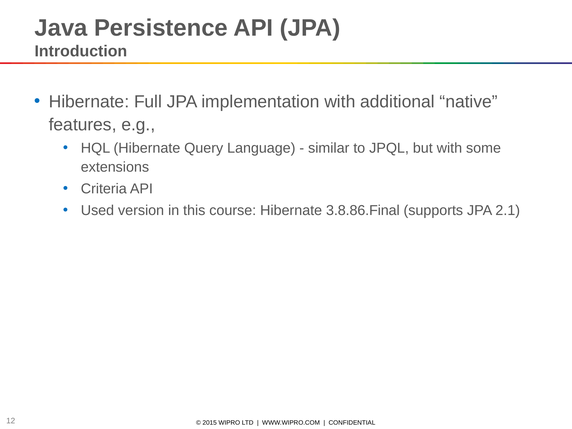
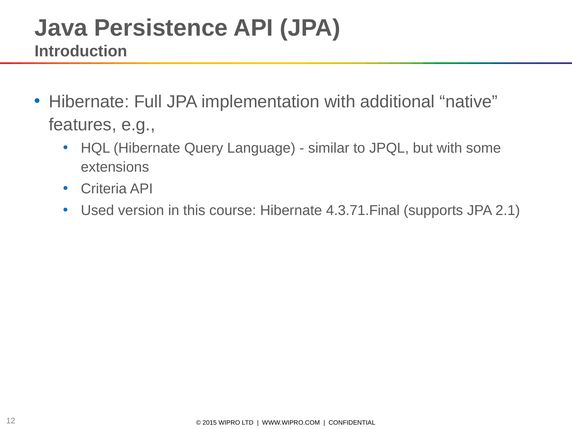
3.8.86.Final: 3.8.86.Final -> 4.3.71.Final
